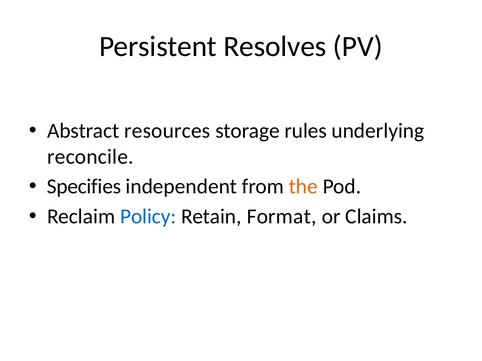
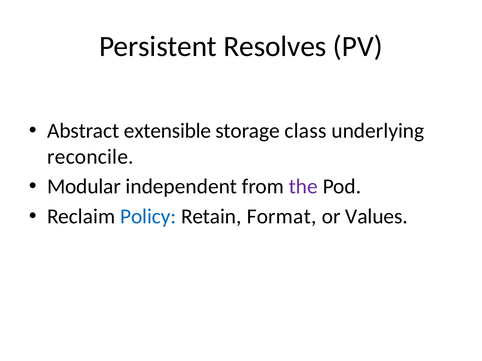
resources: resources -> extensible
rules: rules -> class
Specifies: Specifies -> Modular
the colour: orange -> purple
Claims: Claims -> Values
